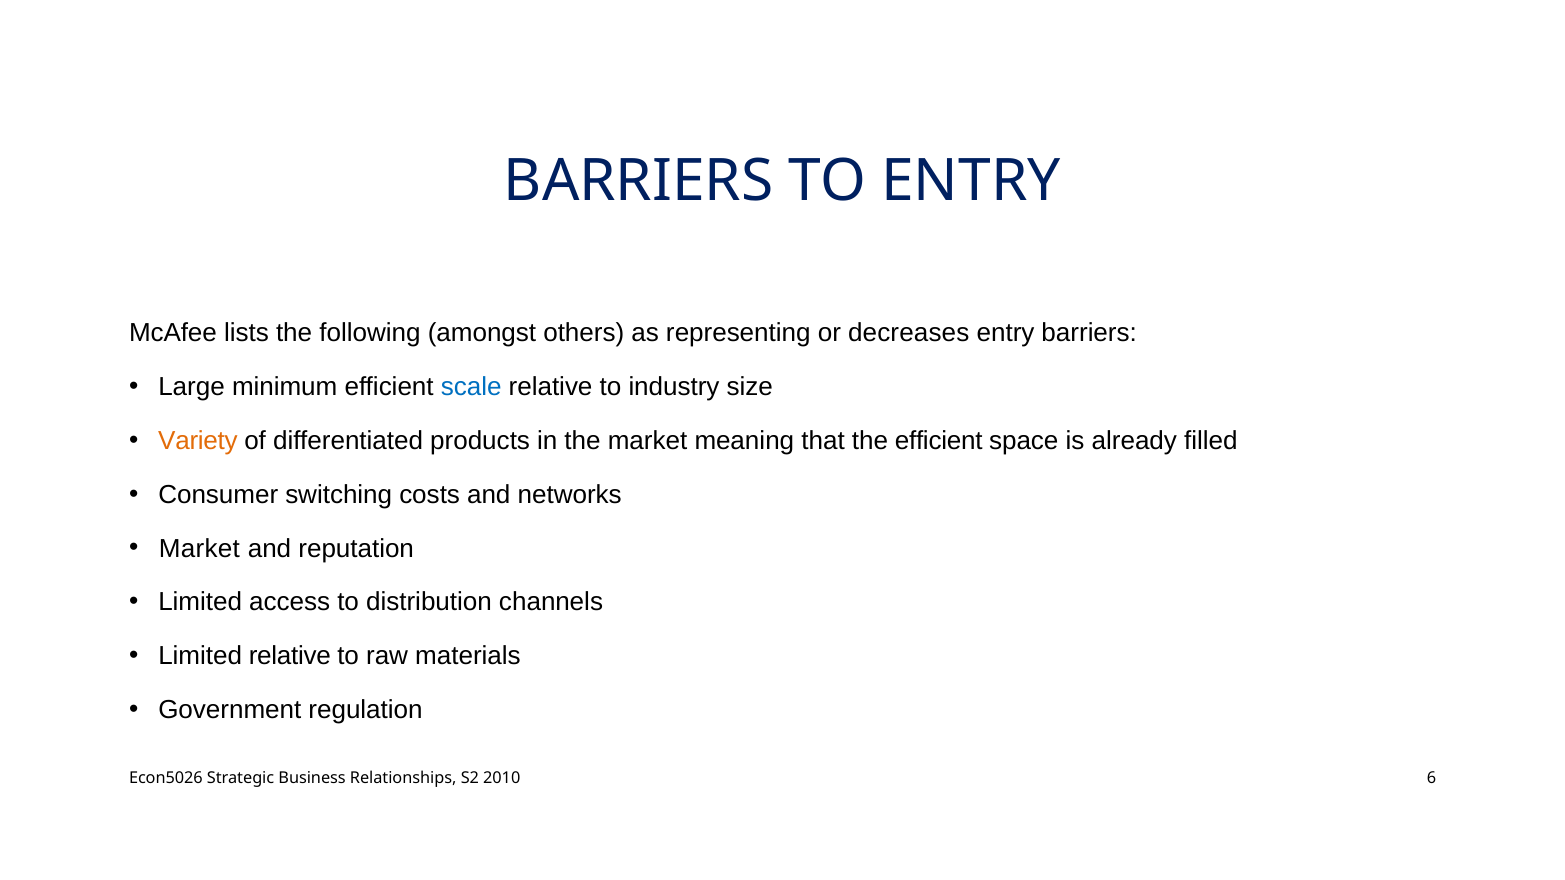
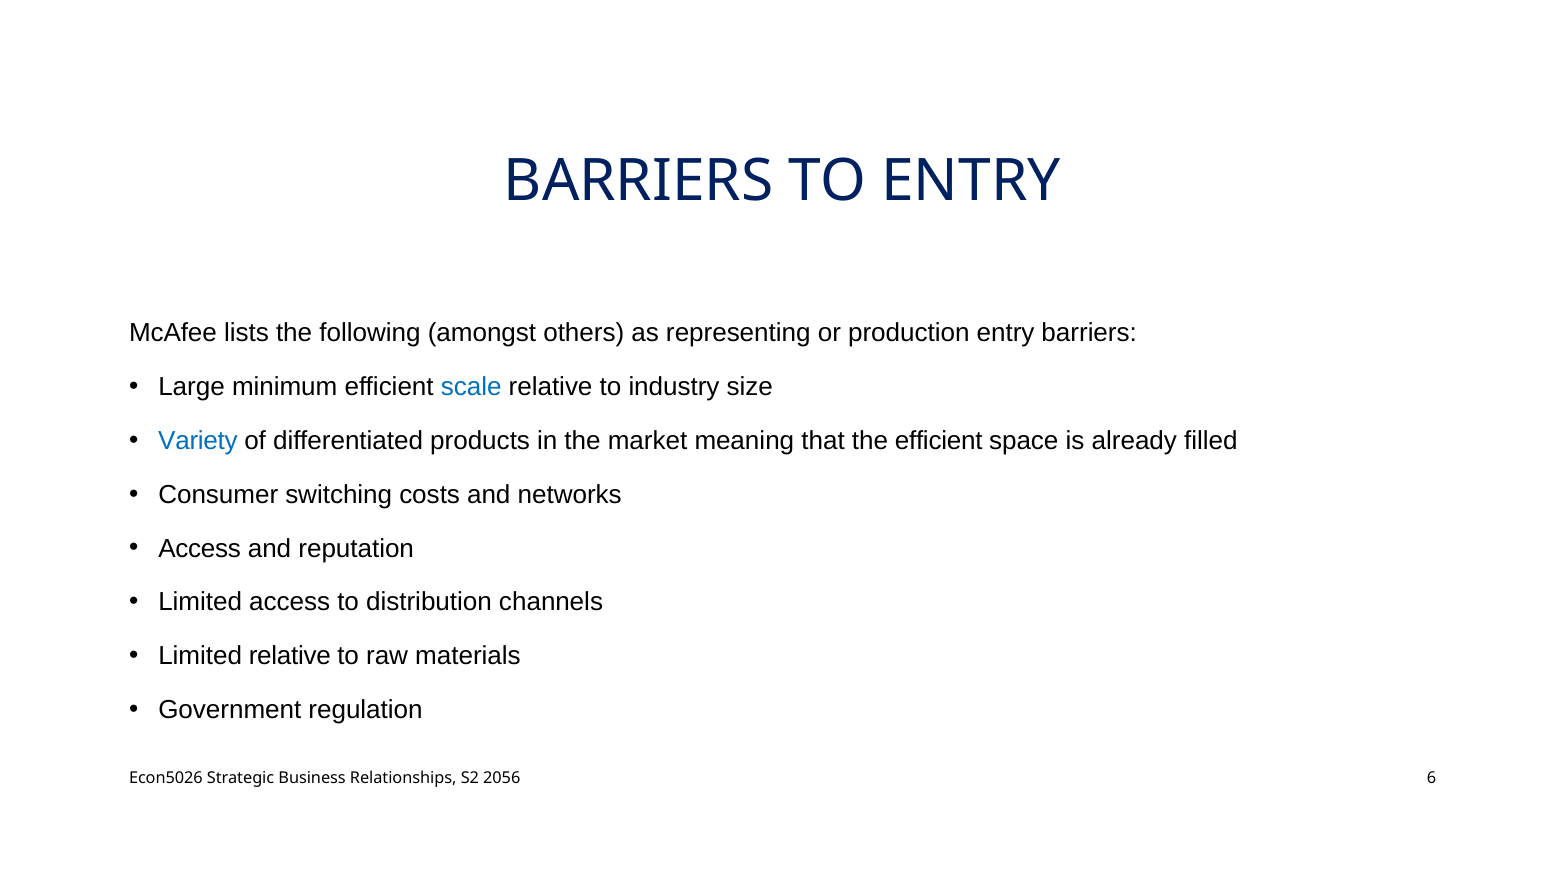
decreases: decreases -> production
Variety colour: orange -> blue
Market at (199, 549): Market -> Access
2010: 2010 -> 2056
